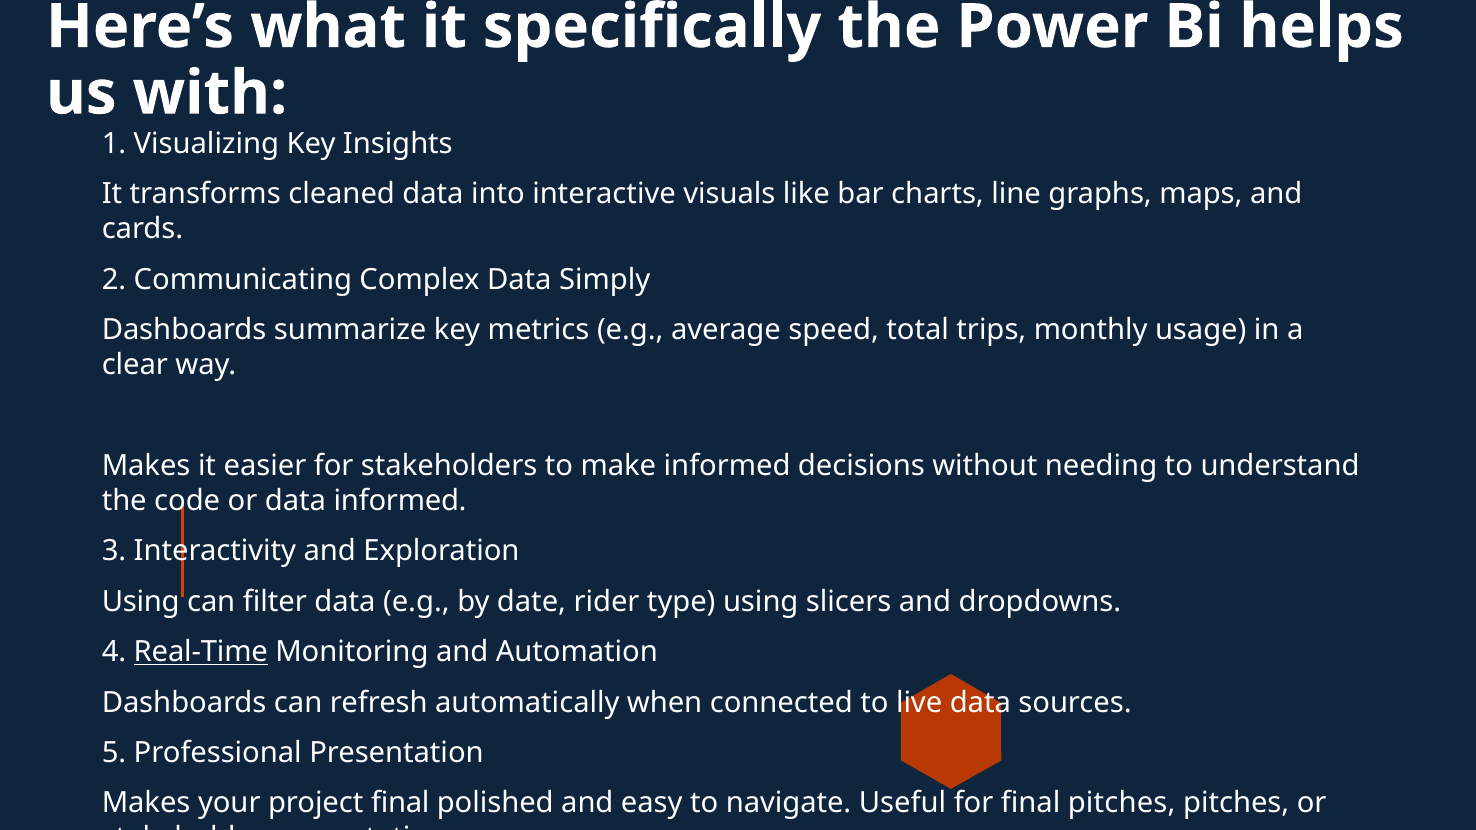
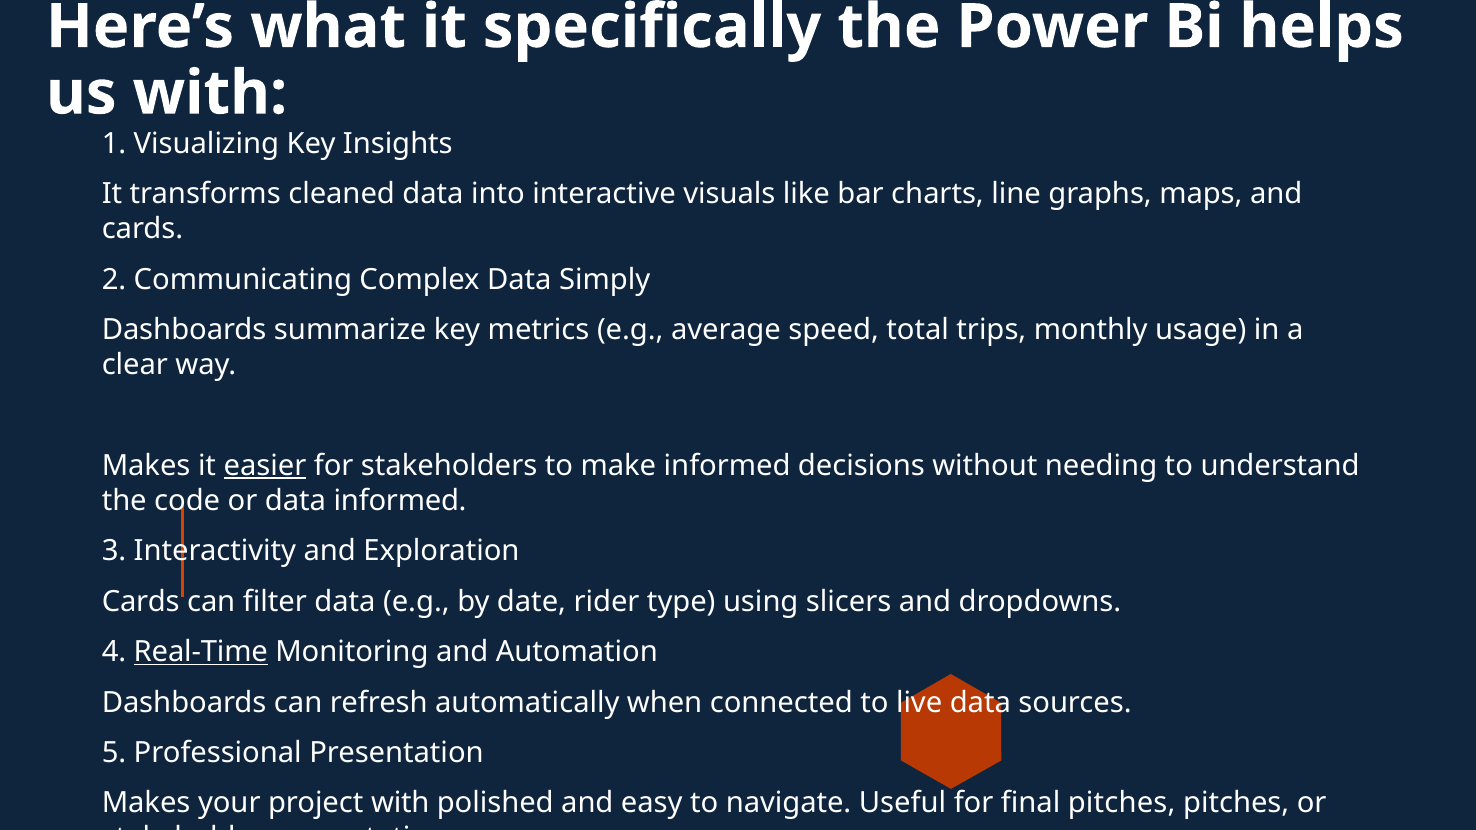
easier underline: none -> present
Using at (141, 602): Using -> Cards
project final: final -> with
